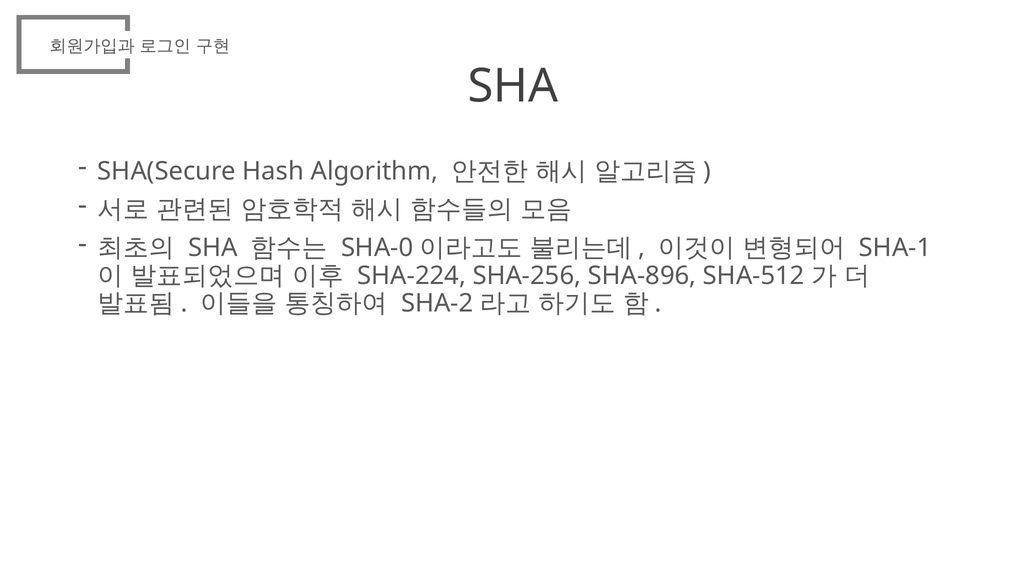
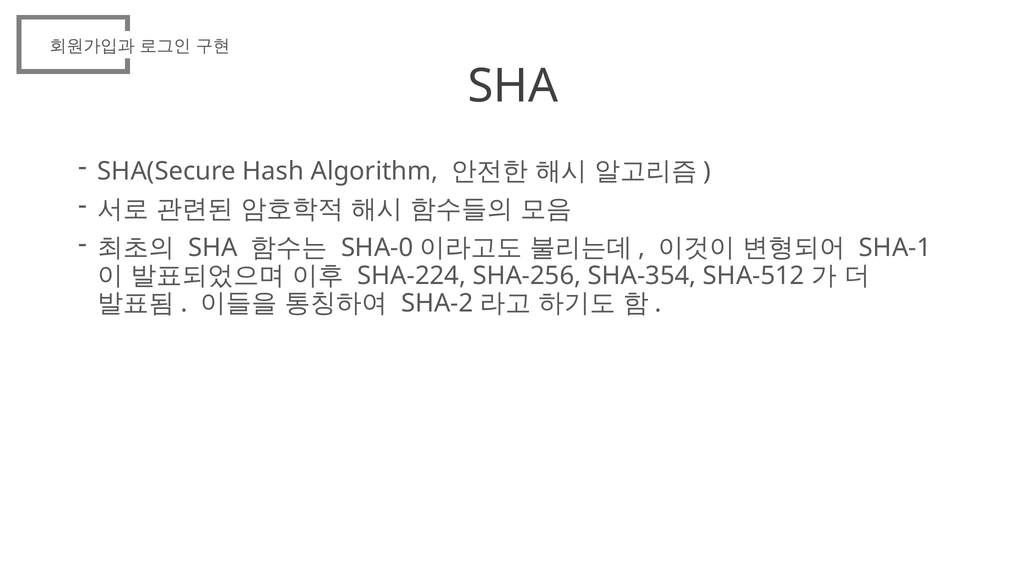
SHA-896: SHA-896 -> SHA-354
